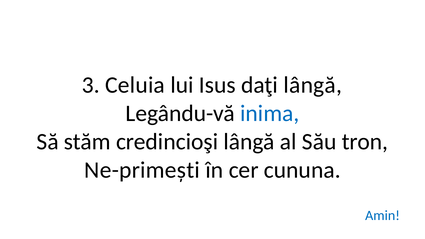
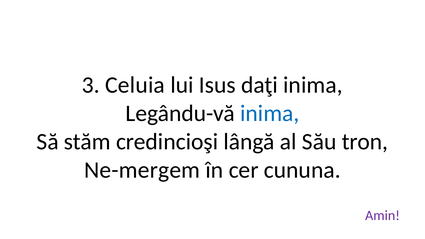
daţi lângă: lângă -> inima
Ne-primești: Ne-primești -> Ne-mergem
Amin colour: blue -> purple
